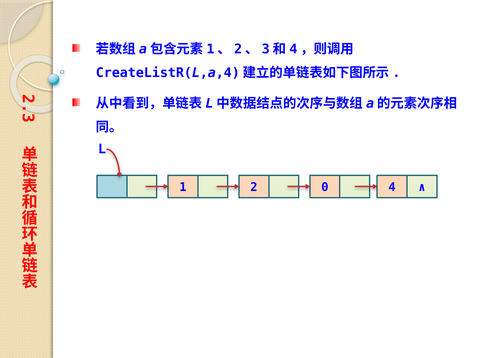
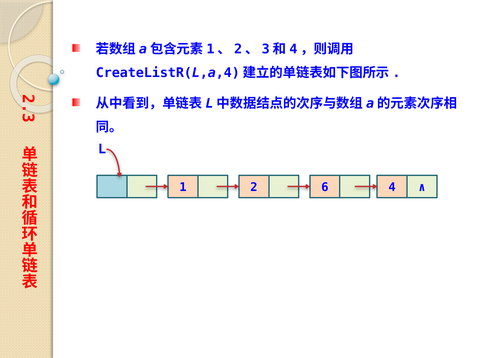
0: 0 -> 6
